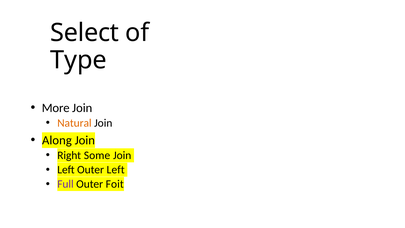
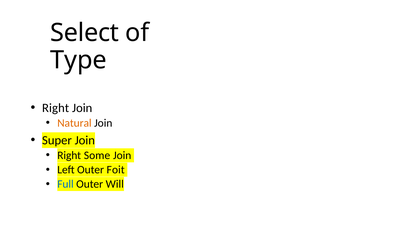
More at (56, 108): More -> Right
Along: Along -> Super
Outer Left: Left -> Foit
Full colour: purple -> blue
Foit: Foit -> Will
